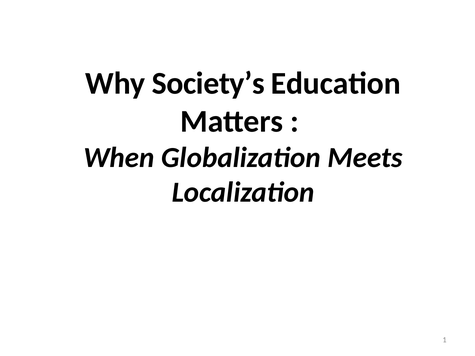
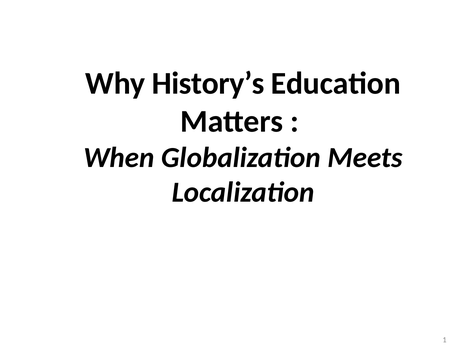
Society’s: Society’s -> History’s
